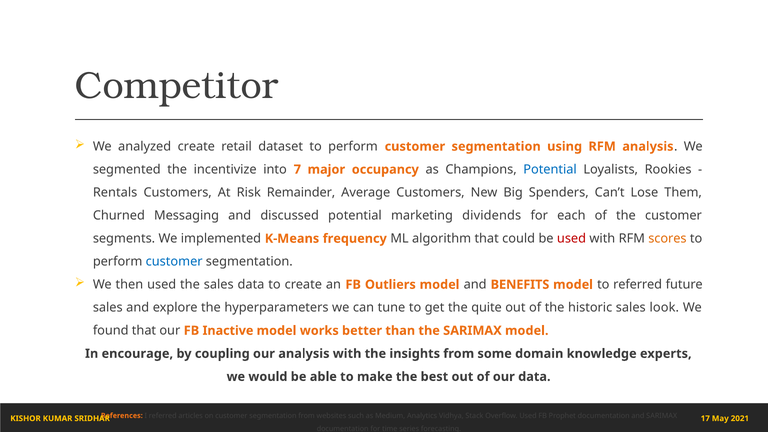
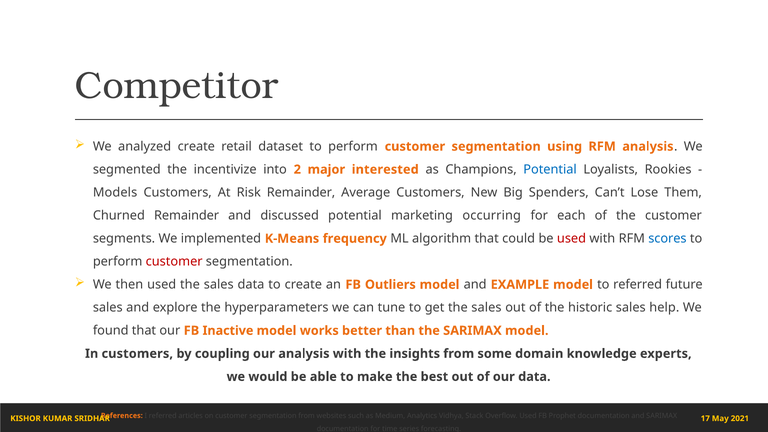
7: 7 -> 2
occupancy: occupancy -> interested
Rentals: Rentals -> Models
Churned Messaging: Messaging -> Remainder
dividends: dividends -> occurring
scores colour: orange -> blue
customer at (174, 262) colour: blue -> red
BENEFITS: BENEFITS -> EXAMPLE
get the quite: quite -> sales
look: look -> help
In encourage: encourage -> customers
